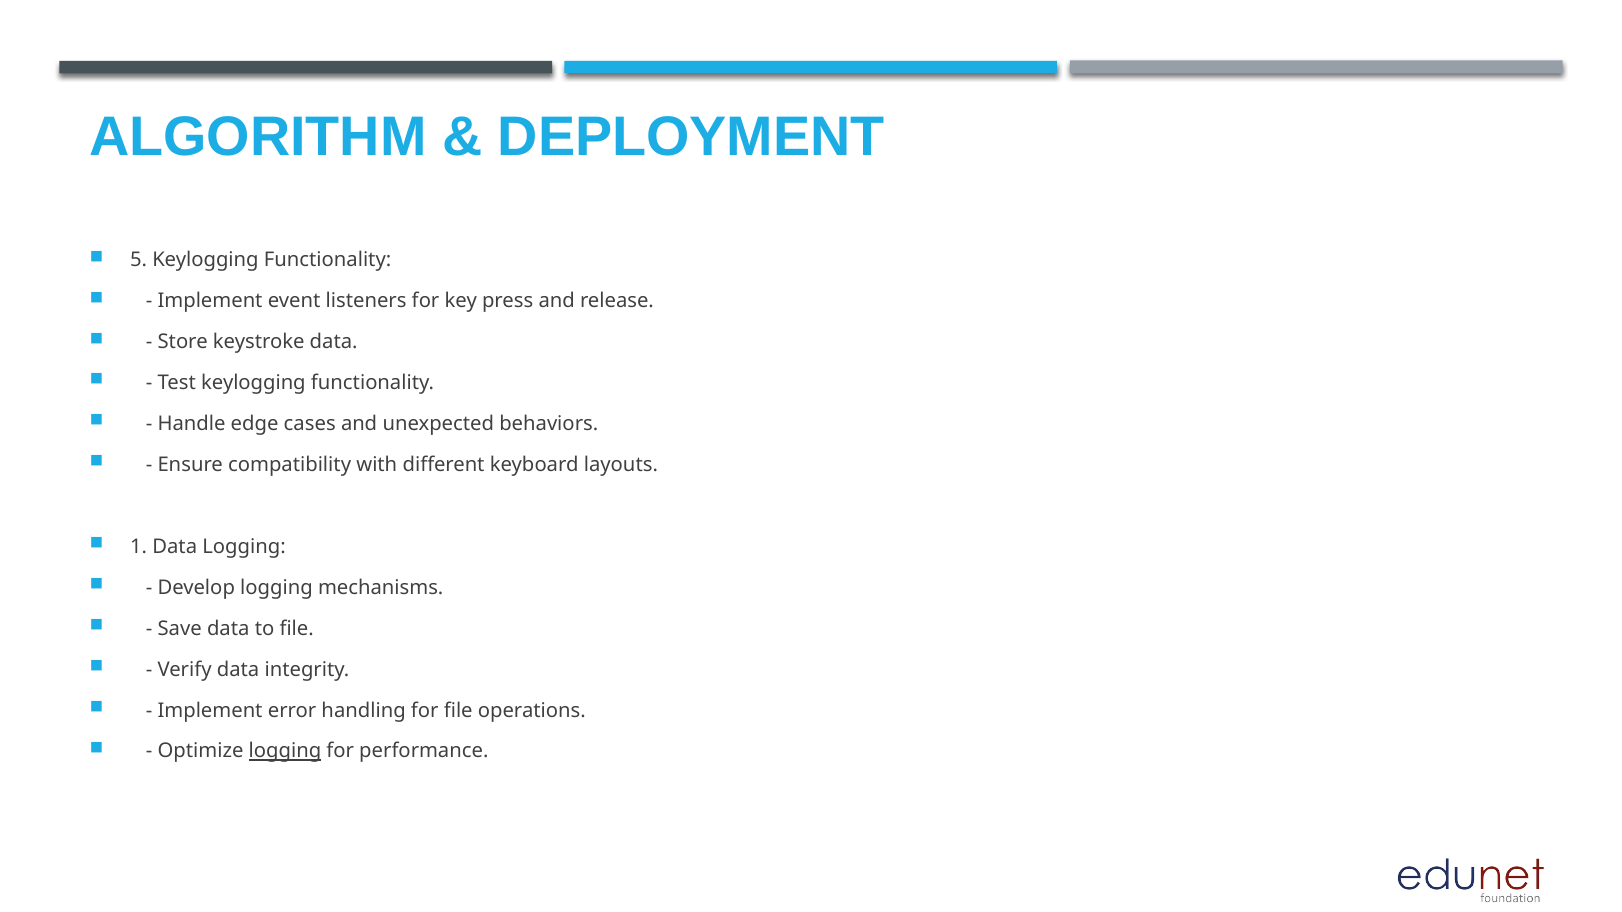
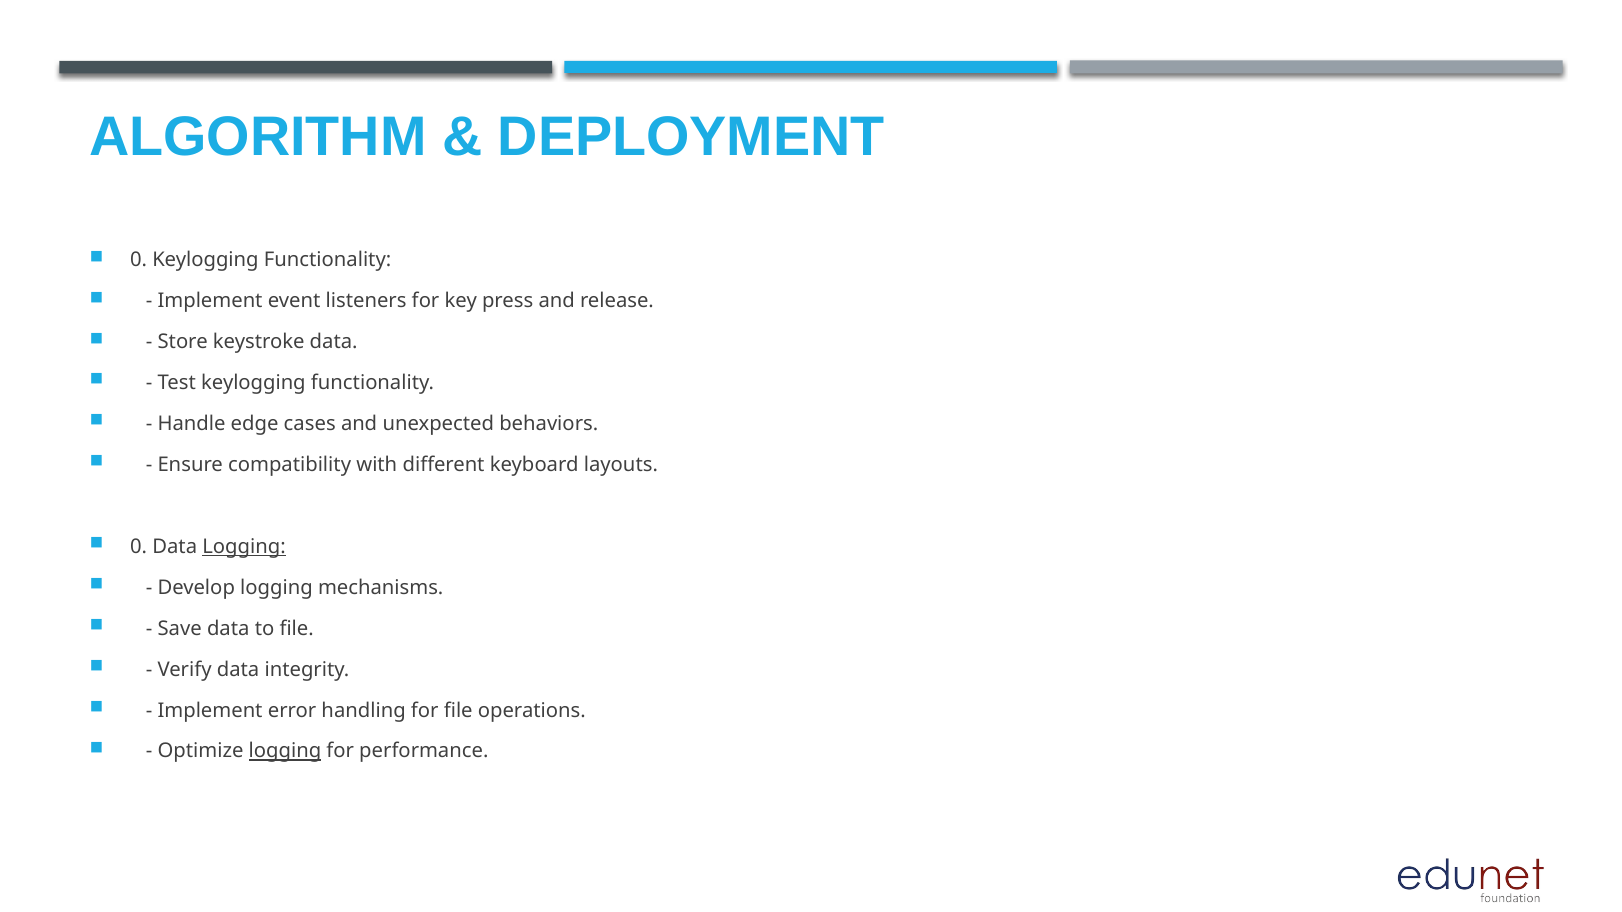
5 at (139, 260): 5 -> 0
1 at (139, 547): 1 -> 0
Logging at (244, 547) underline: none -> present
